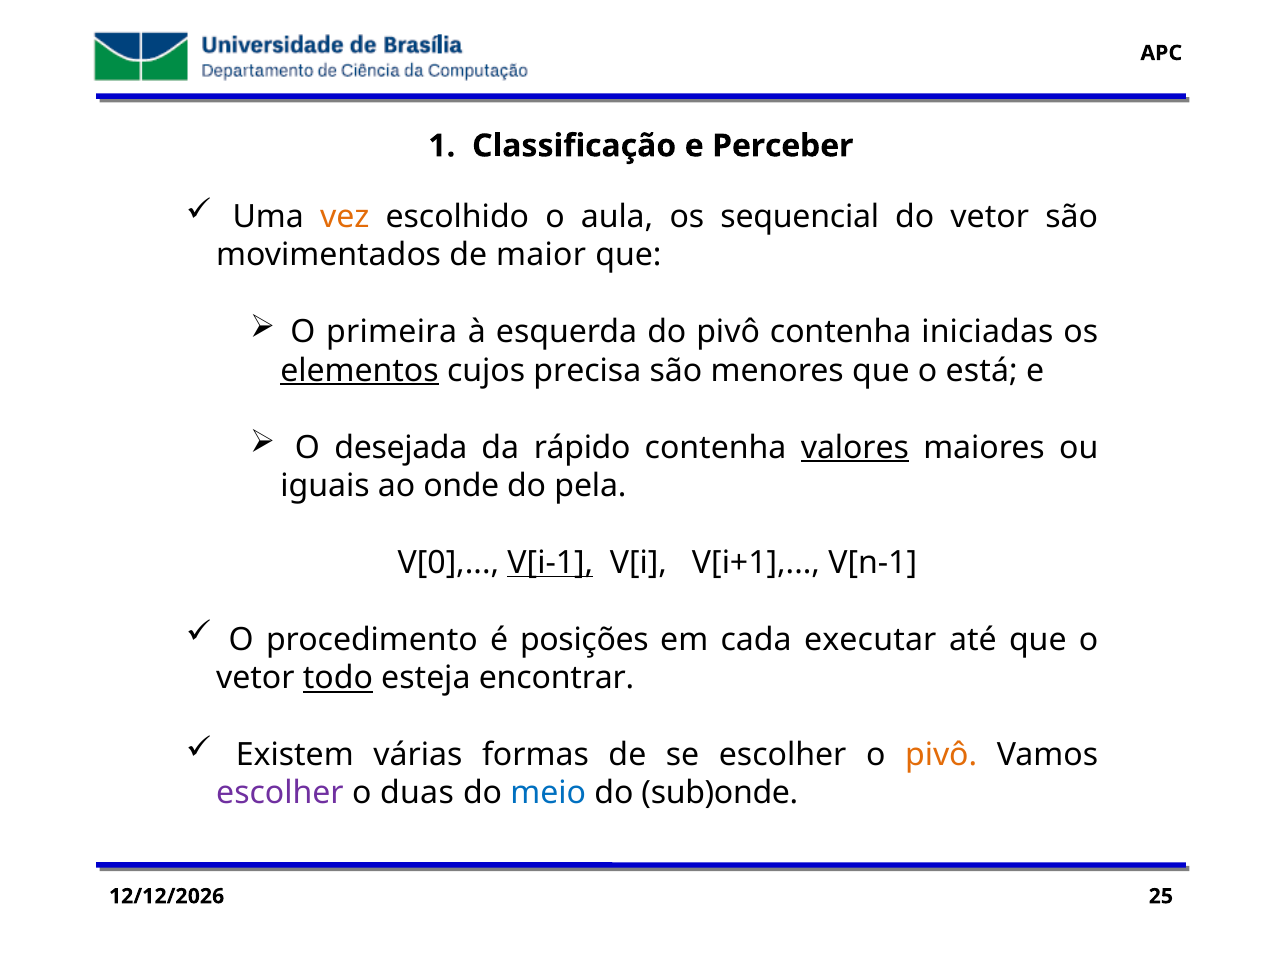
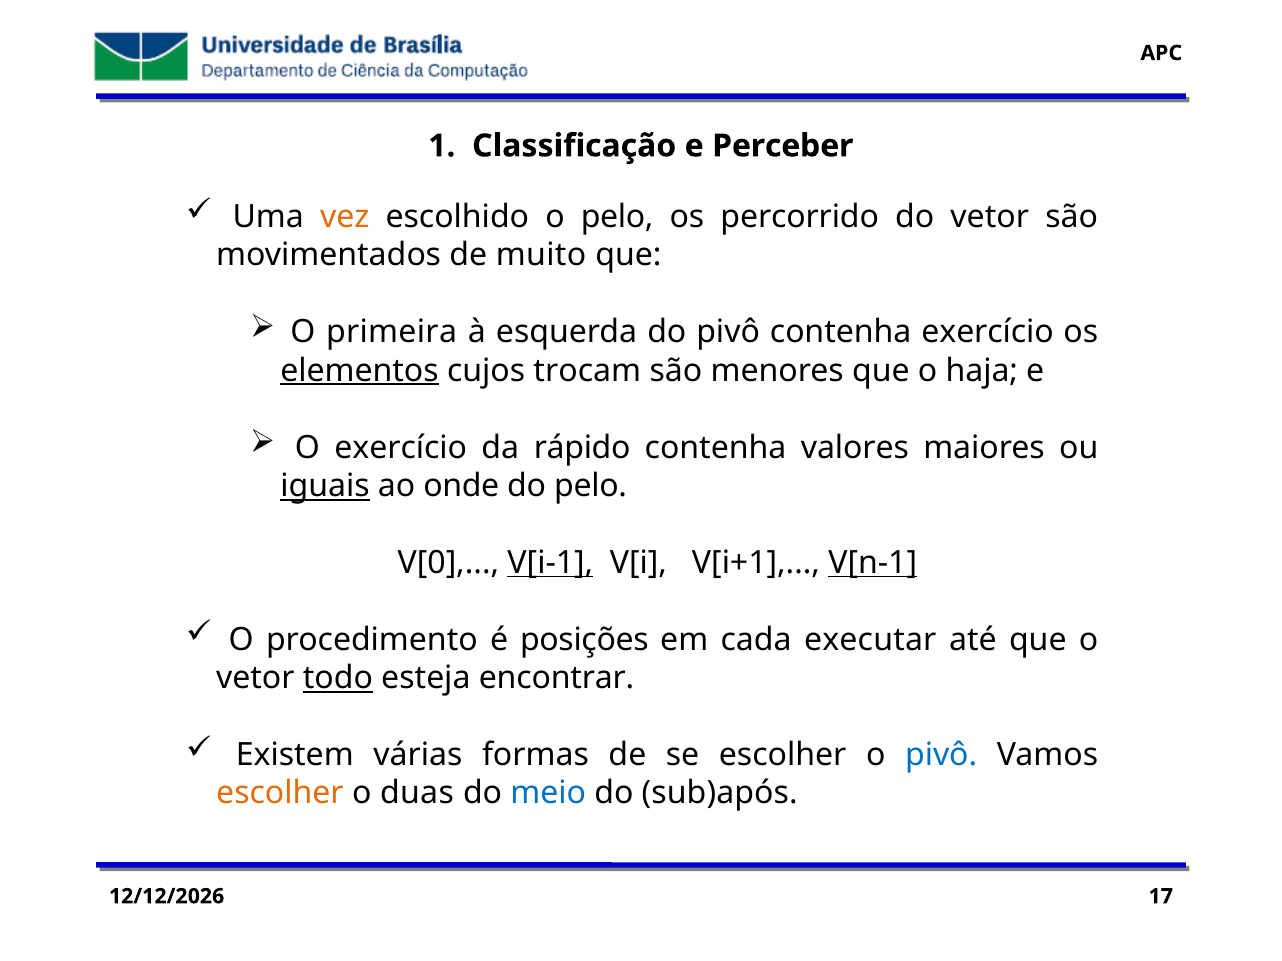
o aula: aula -> pelo
sequencial: sequencial -> percorrido
maior: maior -> muito
contenha iniciadas: iniciadas -> exercício
precisa: precisa -> trocam
está: está -> haja
O desejada: desejada -> exercício
valores underline: present -> none
iguais underline: none -> present
do pela: pela -> pelo
V[n-1 underline: none -> present
pivô at (941, 755) colour: orange -> blue
escolher at (280, 794) colour: purple -> orange
sub)onde: sub)onde -> sub)após
25: 25 -> 17
